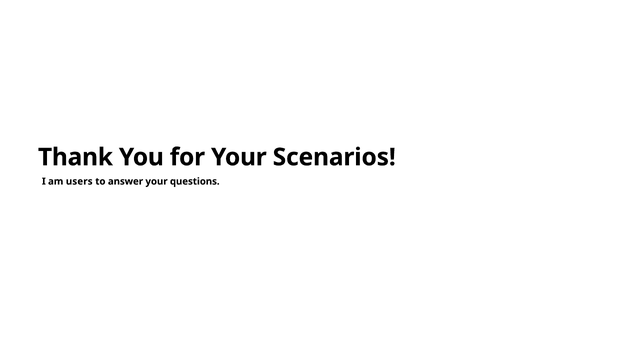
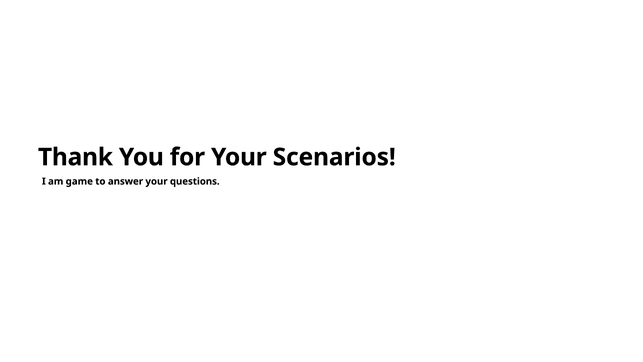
users: users -> game
